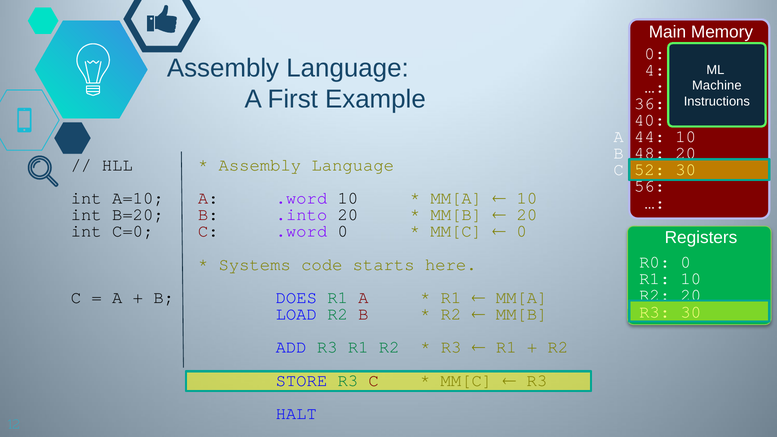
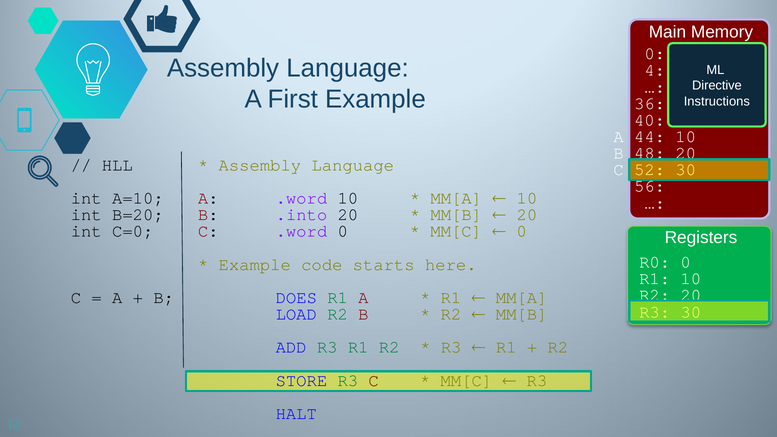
Machine: Machine -> Directive
Systems at (255, 264): Systems -> Example
